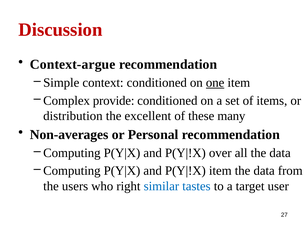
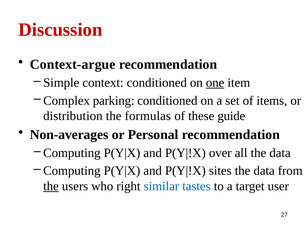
provide: provide -> parking
excellent: excellent -> formulas
many: many -> guide
item at (220, 170): item -> sites
the at (51, 186) underline: none -> present
